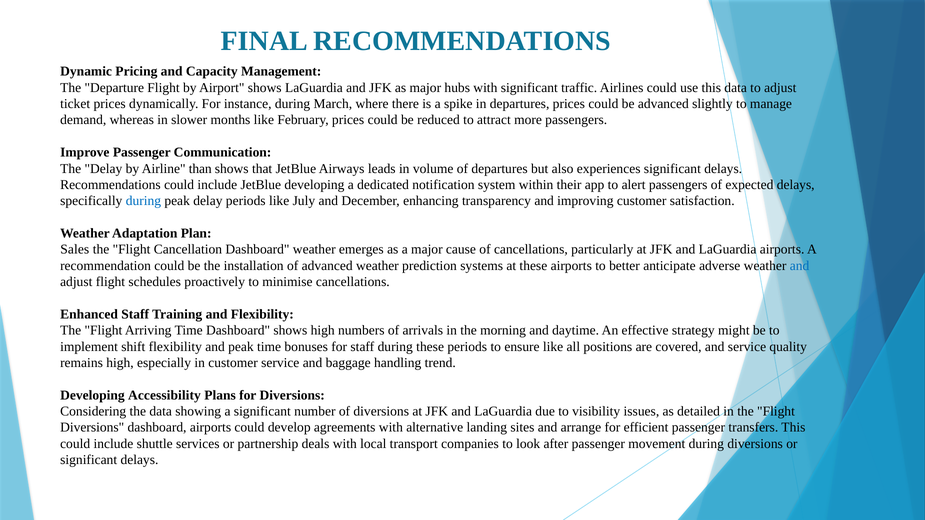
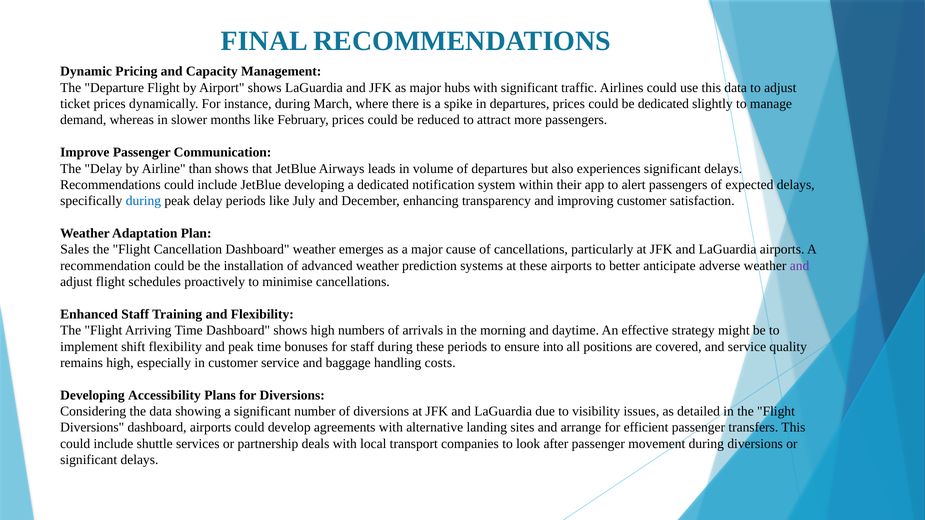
be advanced: advanced -> dedicated
and at (800, 266) colour: blue -> purple
ensure like: like -> into
trend: trend -> costs
